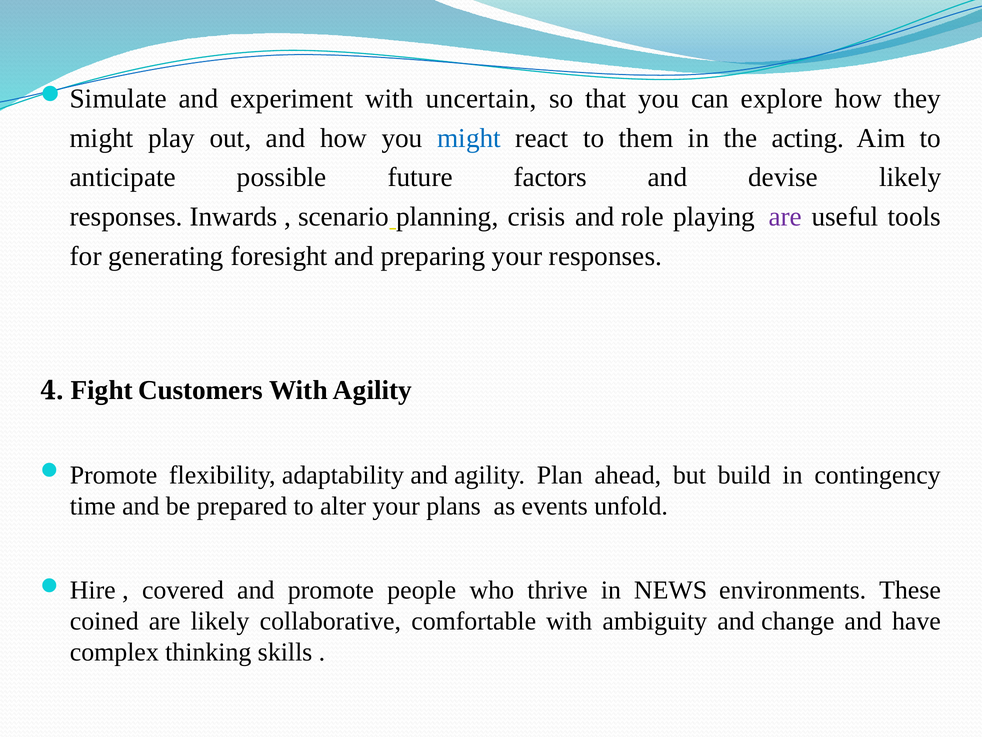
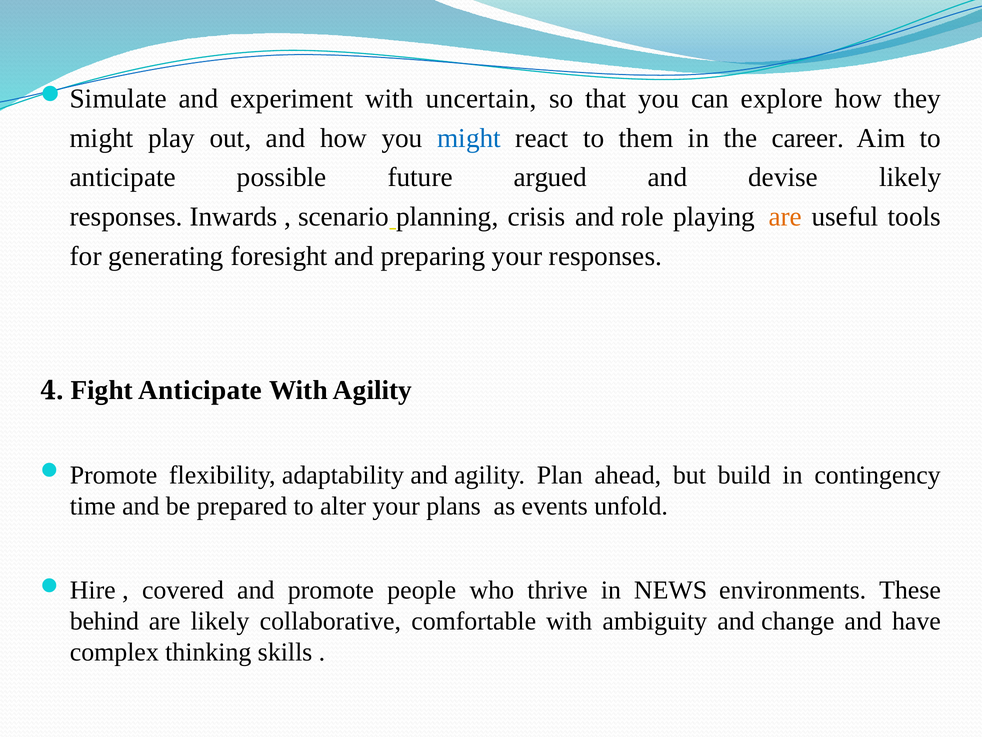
acting: acting -> career
factors: factors -> argued
are at (785, 217) colour: purple -> orange
Fight Customers: Customers -> Anticipate
coined: coined -> behind
